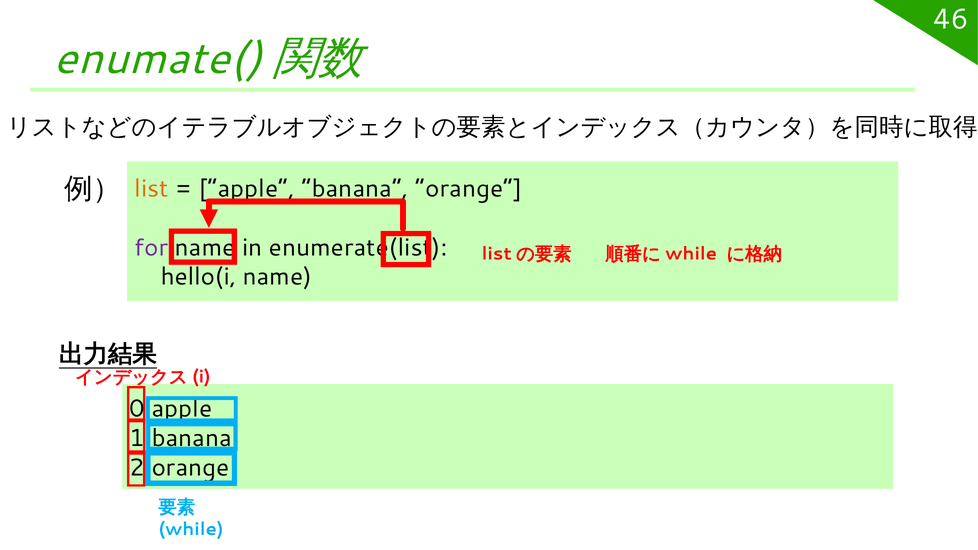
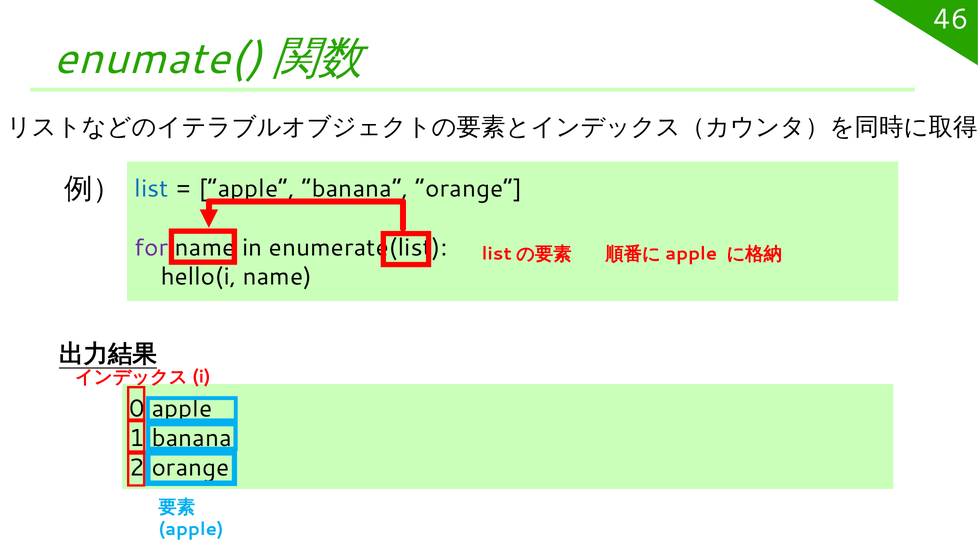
list colour: orange -> blue
while at (691, 254): while -> apple
while at (191, 529): while -> apple
